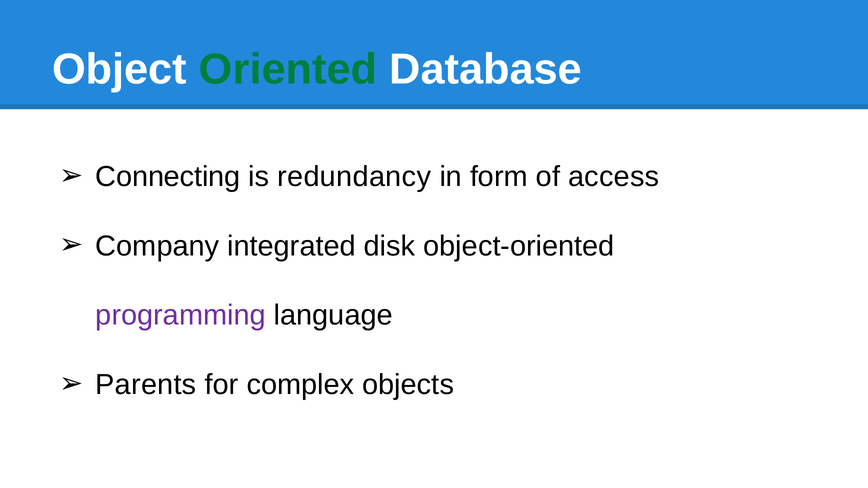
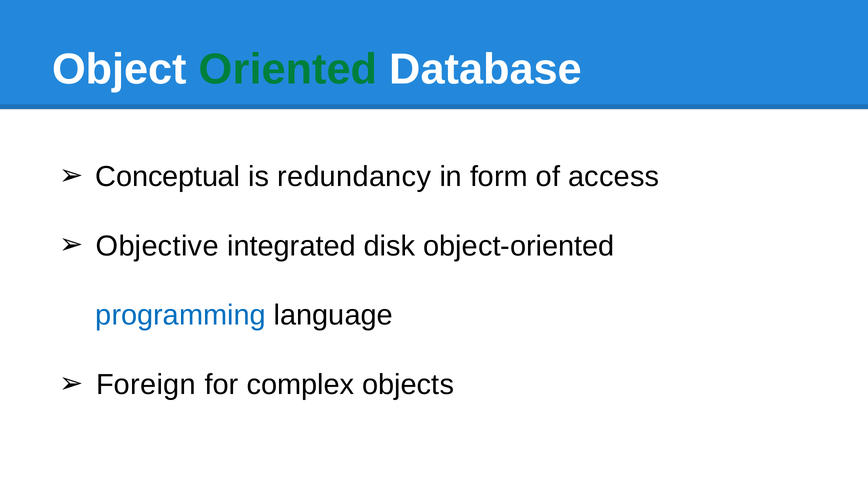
Connecting: Connecting -> Conceptual
Company: Company -> Objective
programming colour: purple -> blue
Parents: Parents -> Foreign
